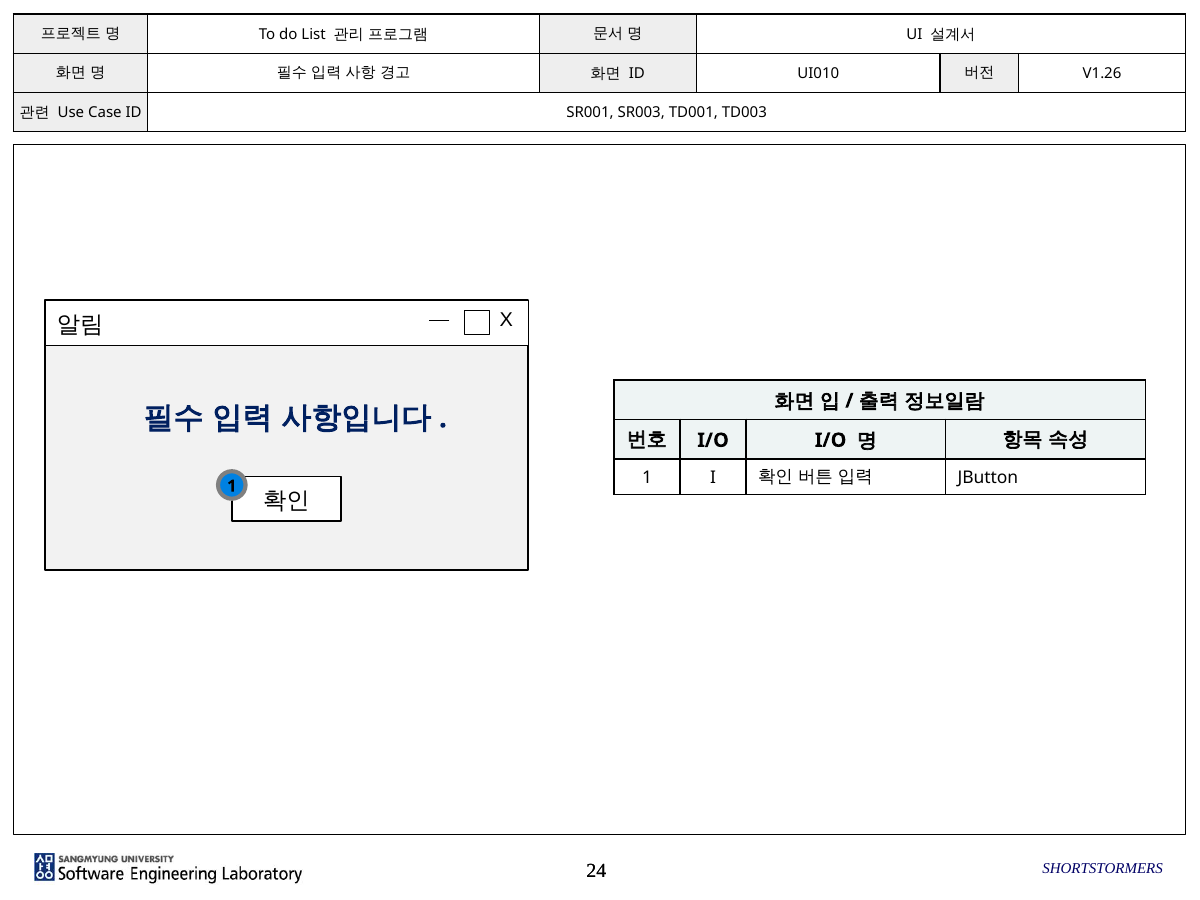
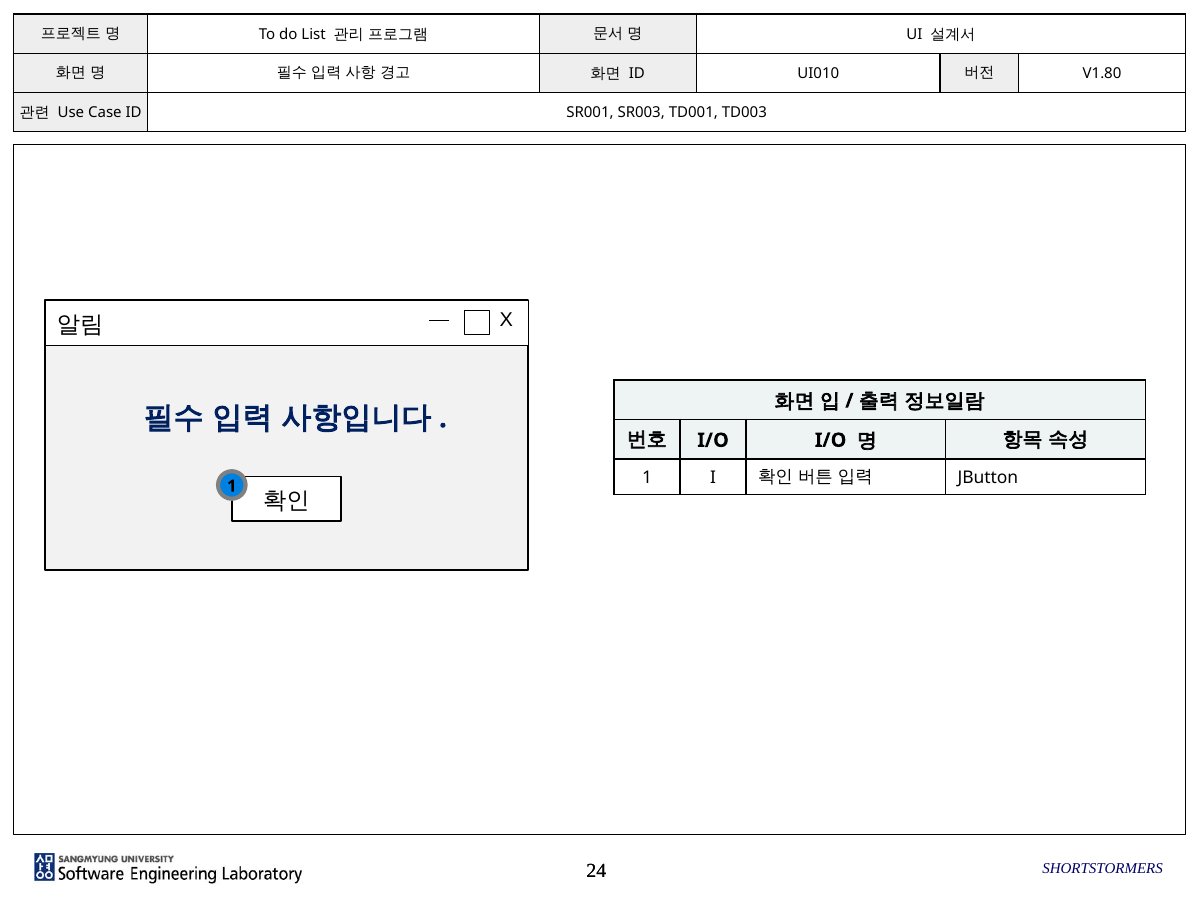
V1.26: V1.26 -> V1.80
